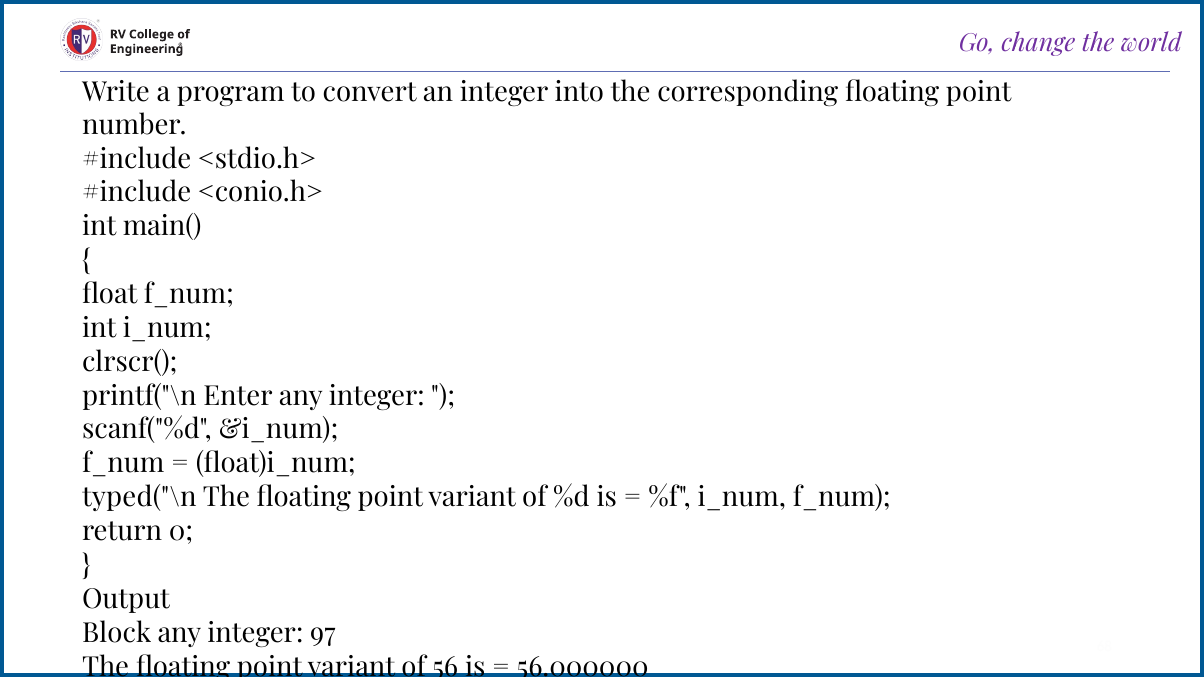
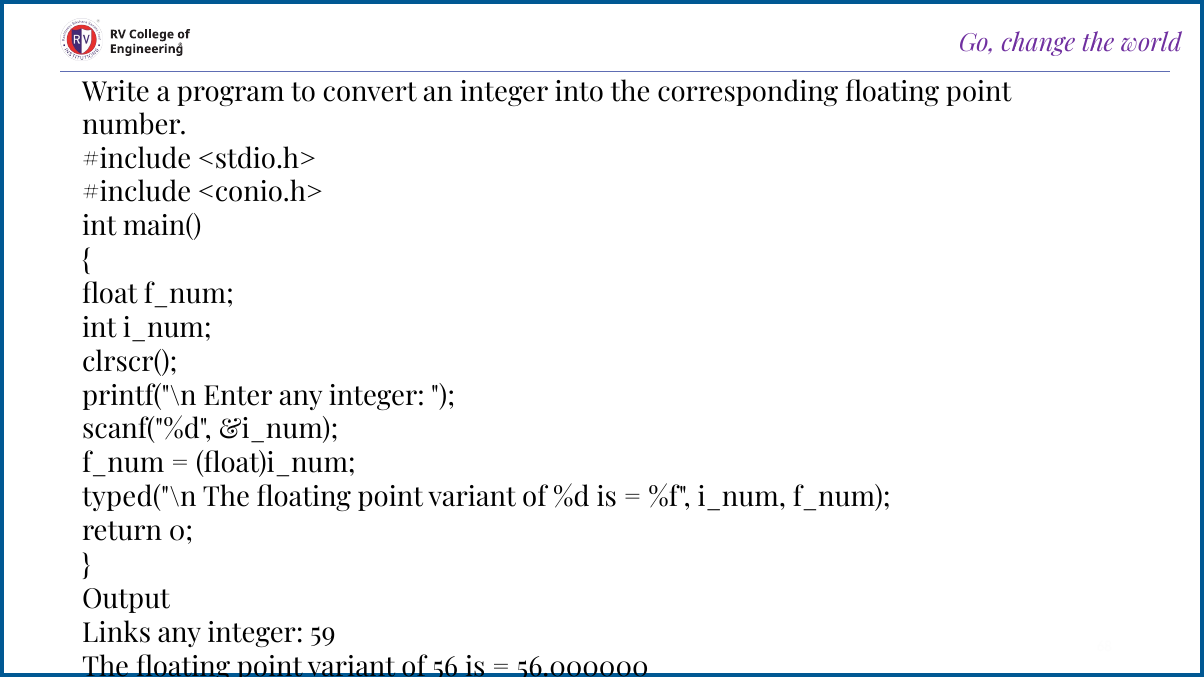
Block: Block -> Links
97: 97 -> 59
